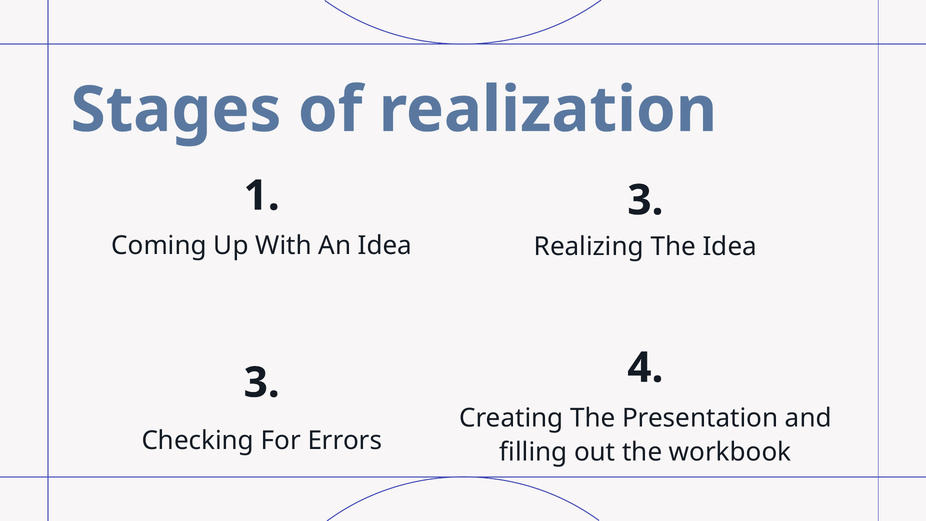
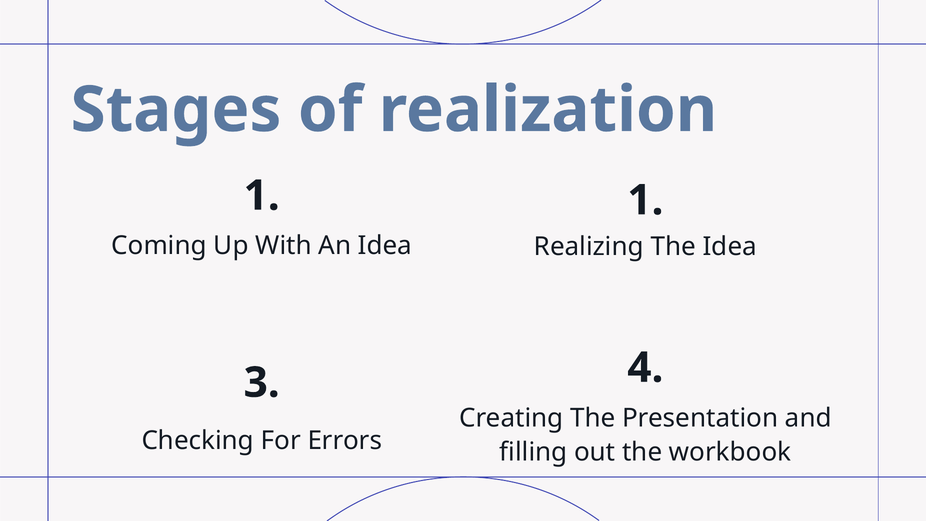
1 3: 3 -> 1
